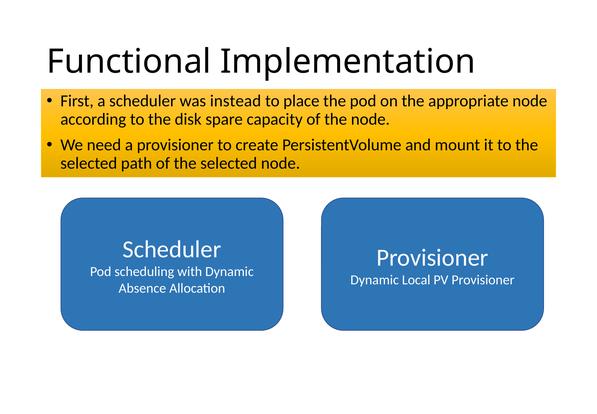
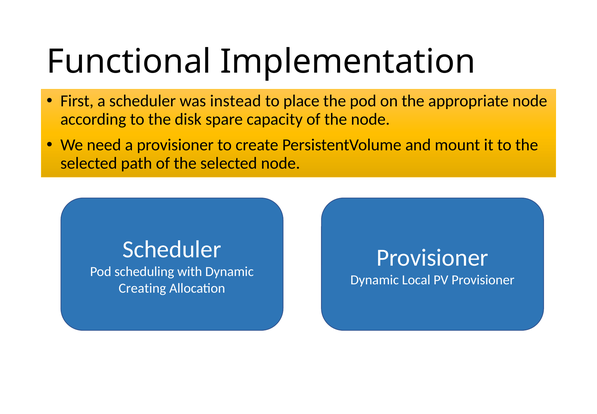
Absence: Absence -> Creating
